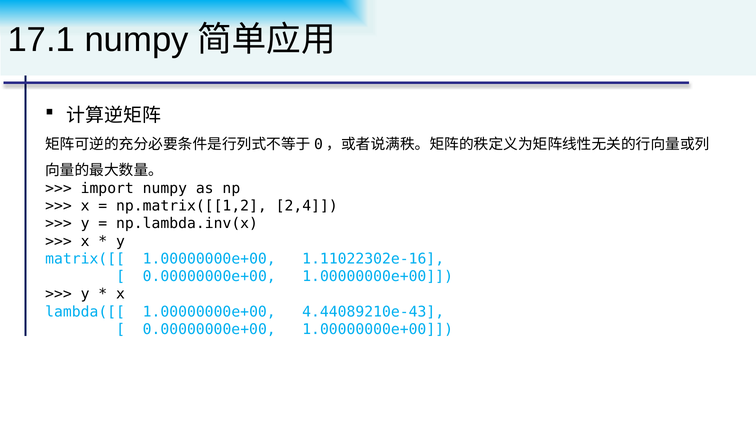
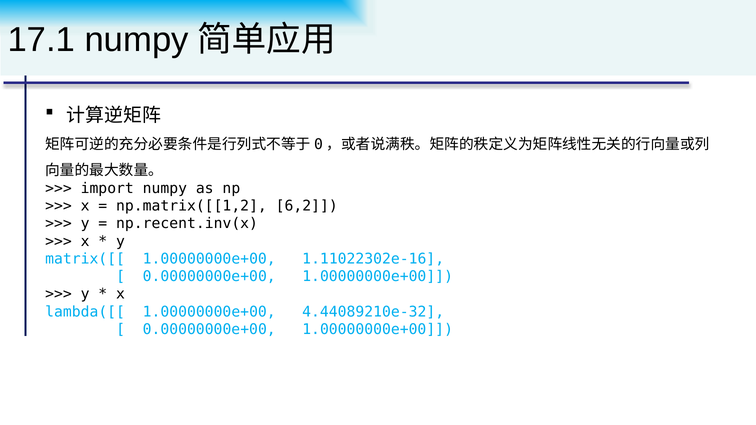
2,4: 2,4 -> 6,2
np.lambda.inv(x: np.lambda.inv(x -> np.recent.inv(x
4.44089210e-43: 4.44089210e-43 -> 4.44089210e-32
